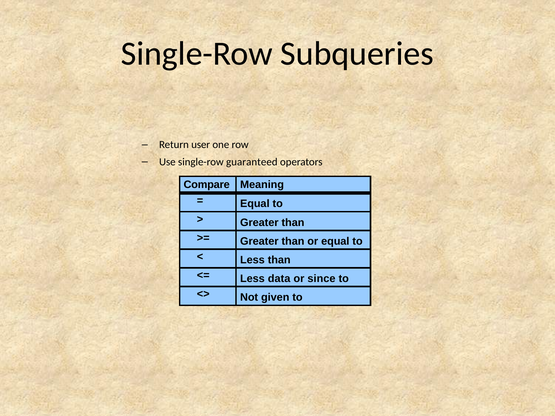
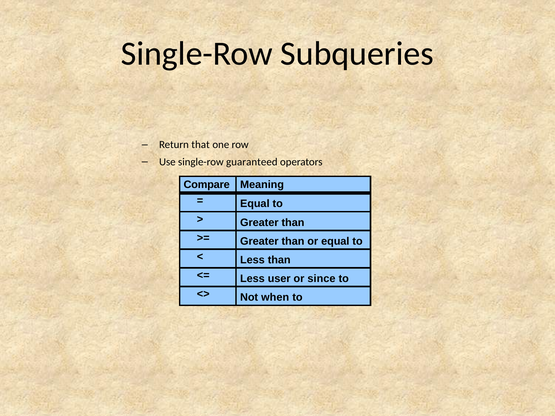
user: user -> that
data: data -> user
given: given -> when
